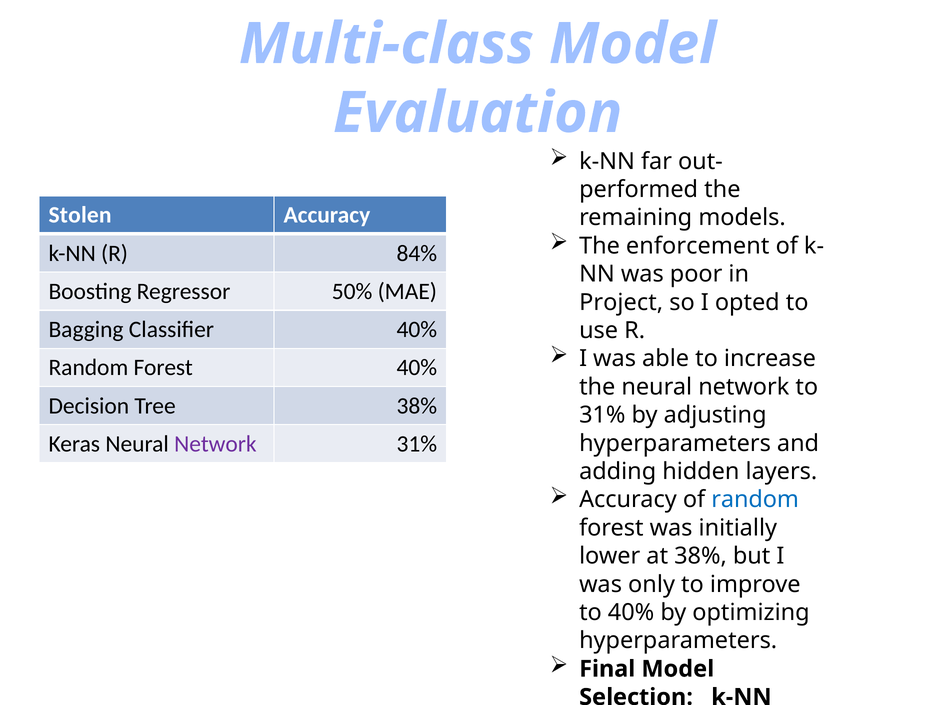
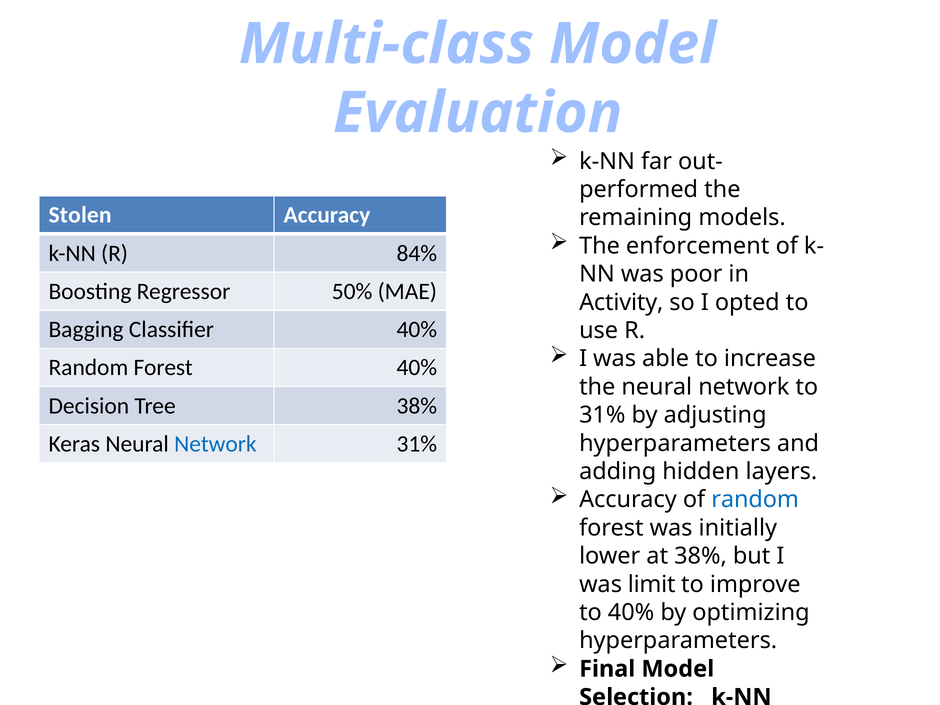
Project: Project -> Activity
Network at (215, 444) colour: purple -> blue
only: only -> limit
